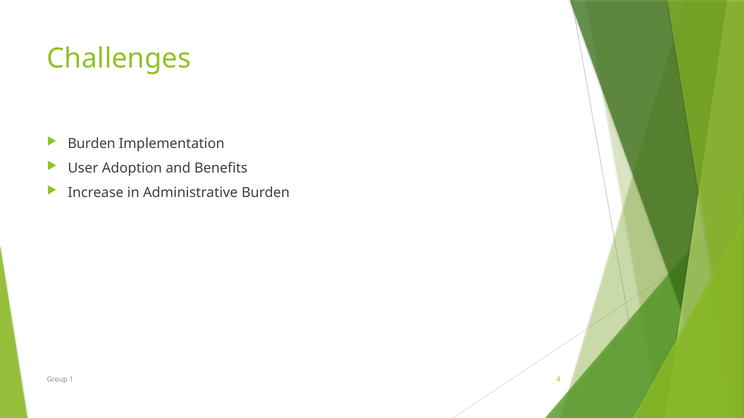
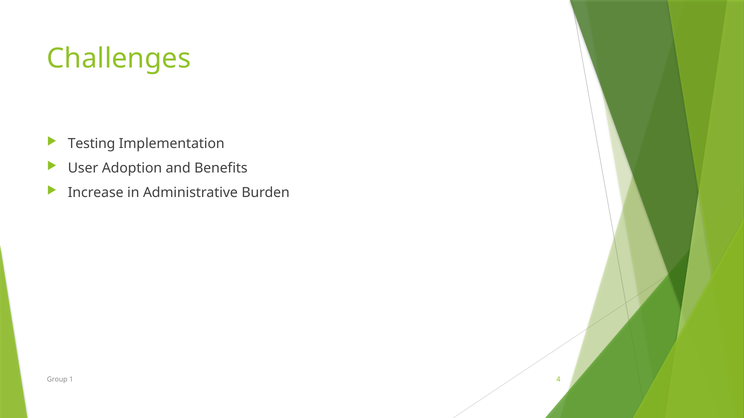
Burden at (92, 144): Burden -> Testing
